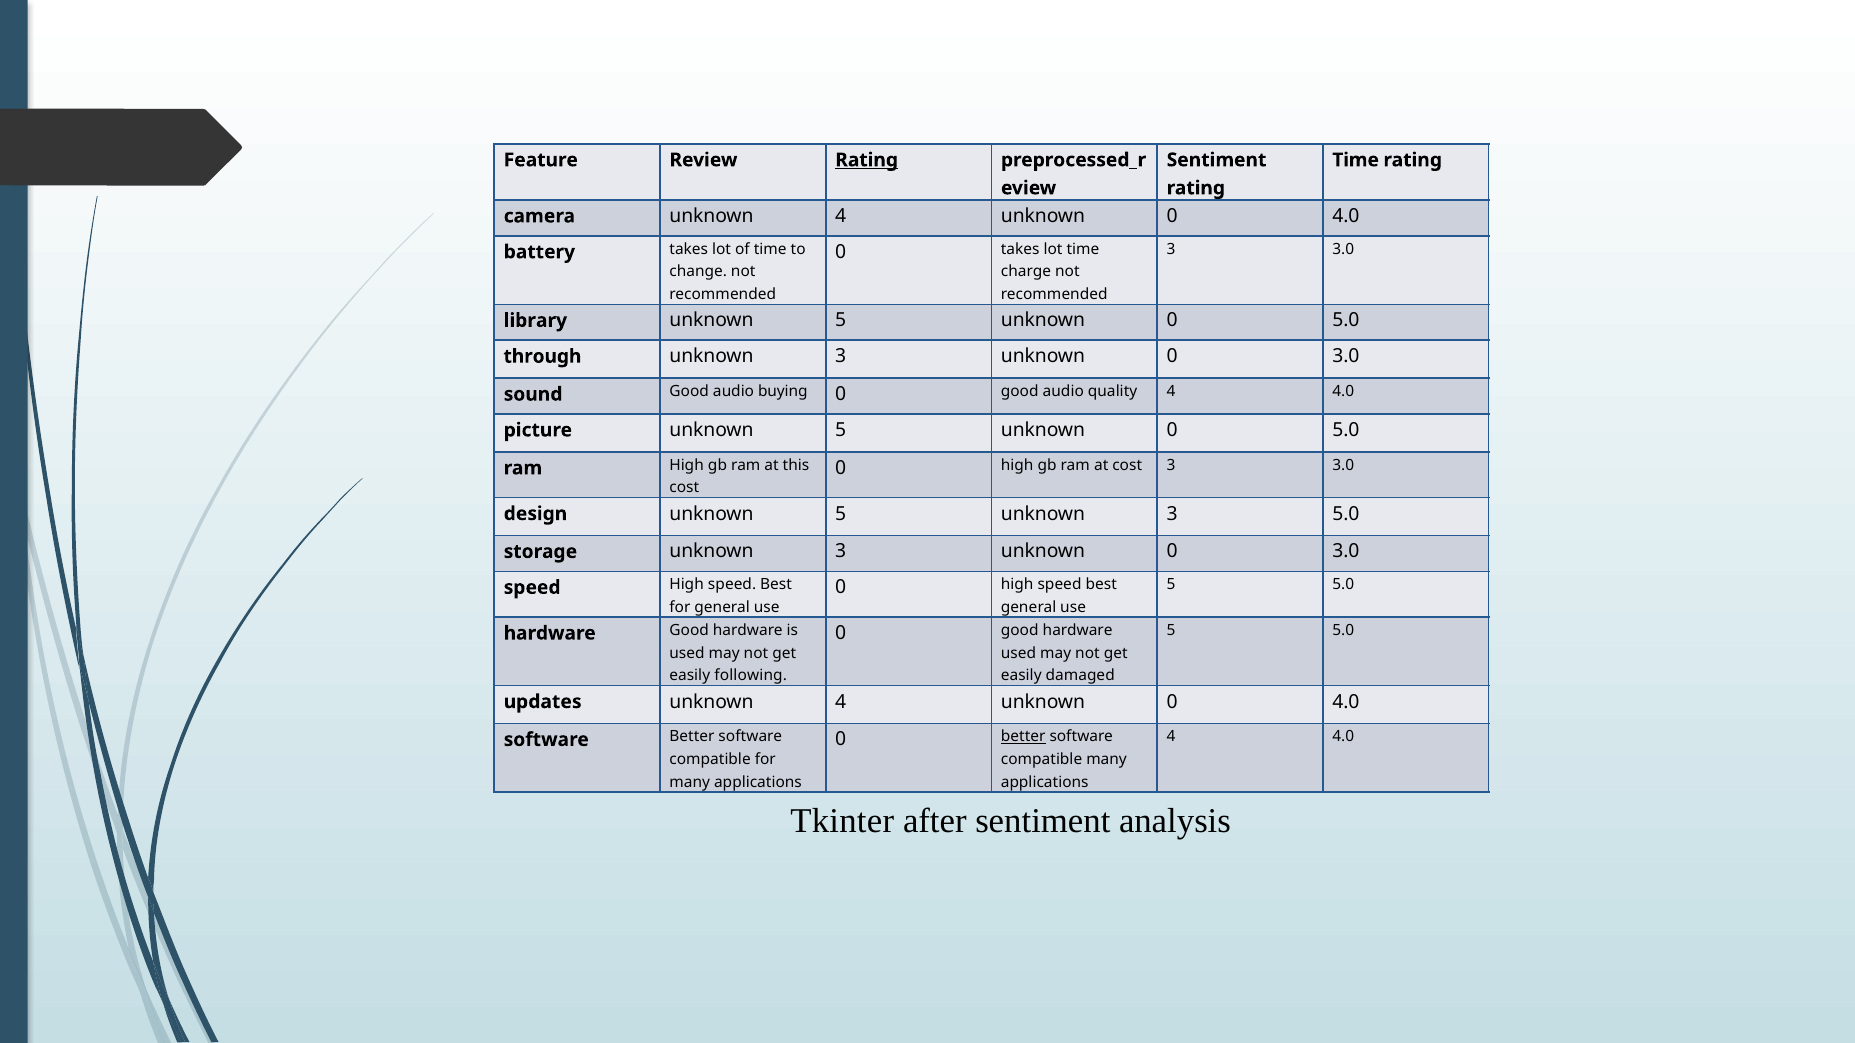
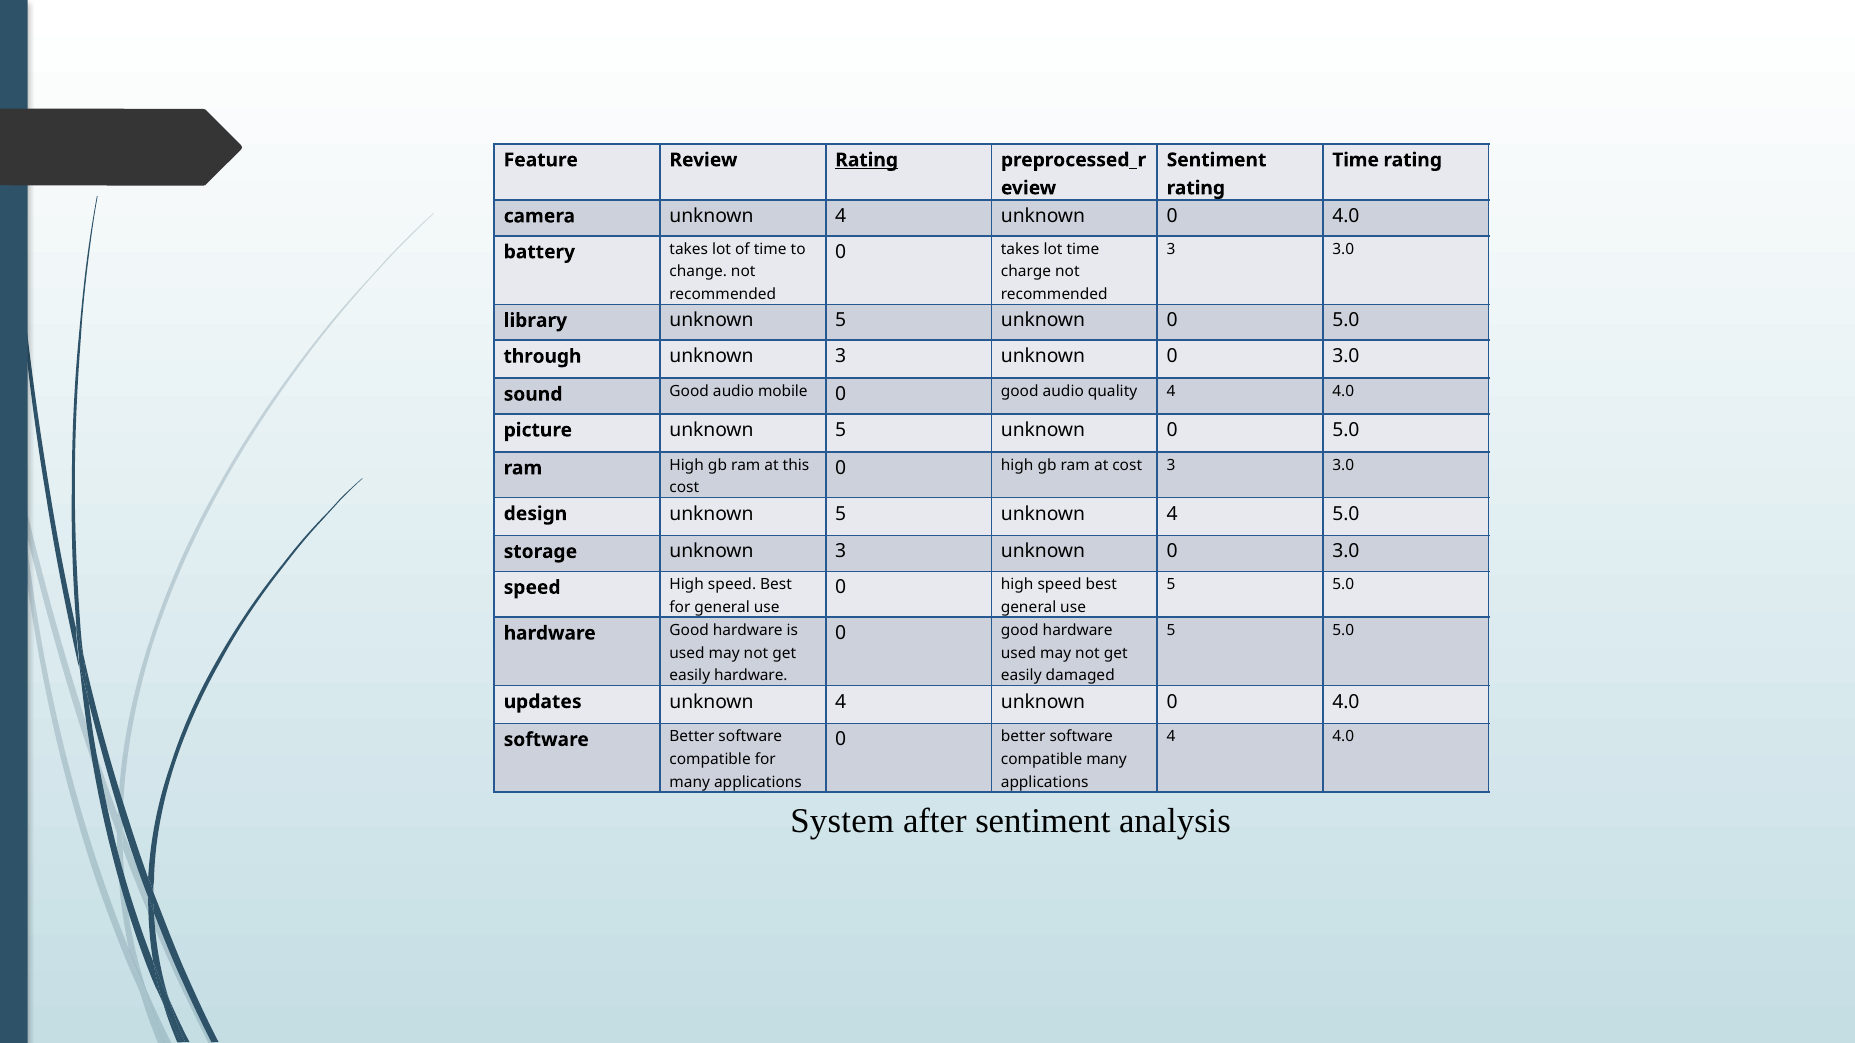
buying: buying -> mobile
5 unknown 3: 3 -> 4
easily following: following -> hardware
better at (1023, 737) underline: present -> none
Tkinter: Tkinter -> System
